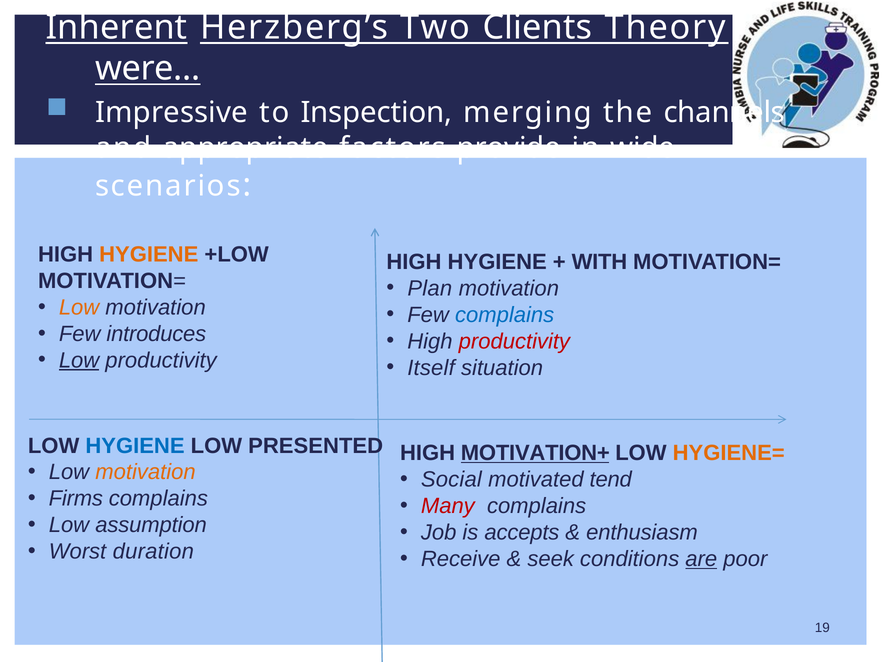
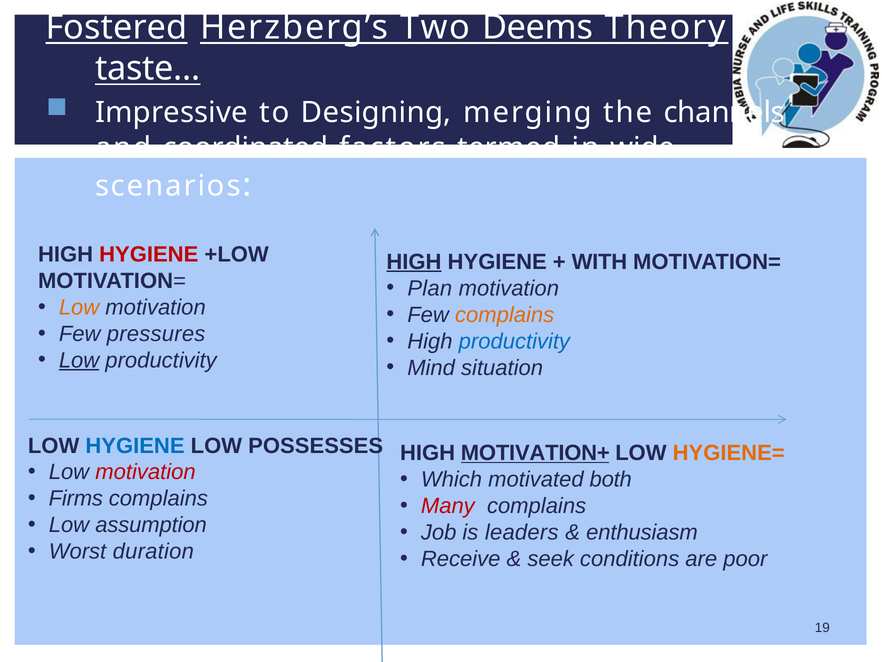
Inherent: Inherent -> Fostered
Clients: Clients -> Deems
were…: were… -> taste…
Inspection: Inspection -> Designing
appropriate: appropriate -> coordinated
provide: provide -> termed
HYGIENE at (149, 254) colour: orange -> red
HIGH at (414, 262) underline: none -> present
complains at (505, 315) colour: blue -> orange
introduces: introduces -> pressures
productivity at (514, 341) colour: red -> blue
Itself: Itself -> Mind
PRESENTED: PRESENTED -> POSSESSES
motivation at (146, 472) colour: orange -> red
Social: Social -> Which
tend: tend -> both
accepts: accepts -> leaders
are underline: present -> none
